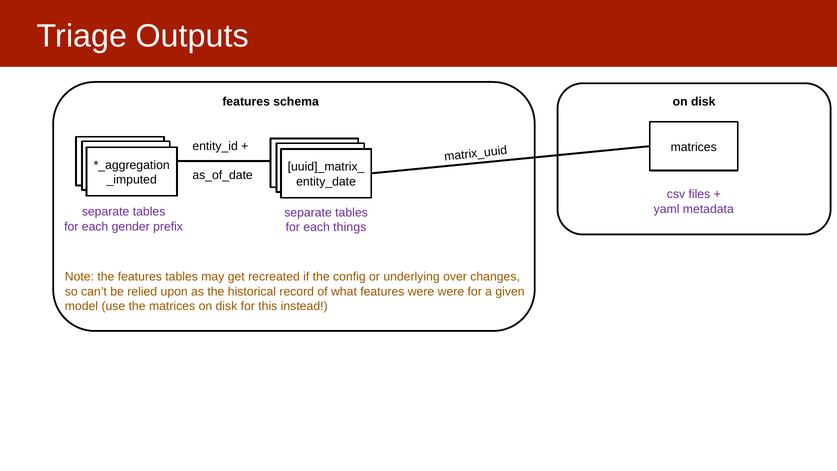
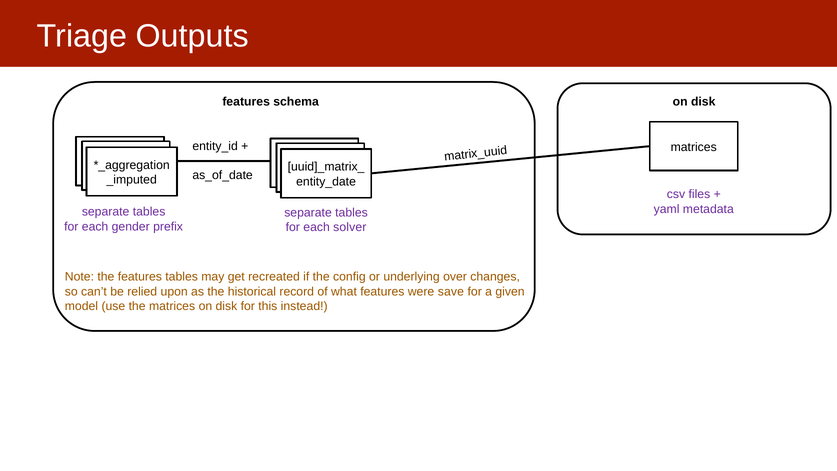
things: things -> solver
were were: were -> save
